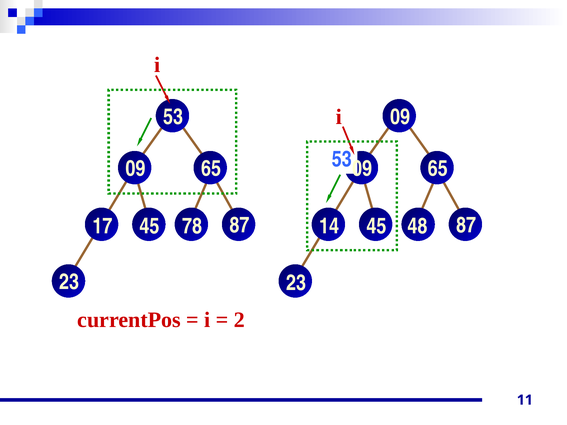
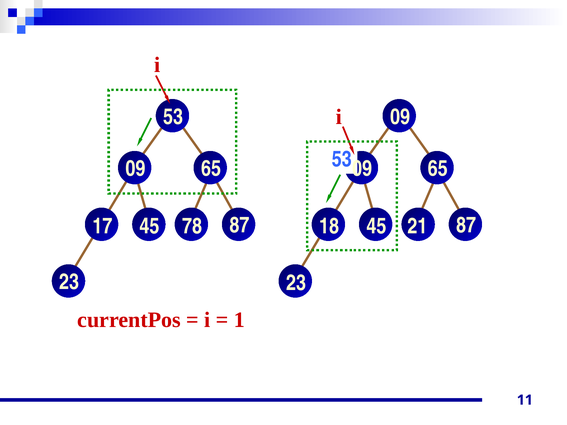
14: 14 -> 18
48: 48 -> 21
2: 2 -> 1
